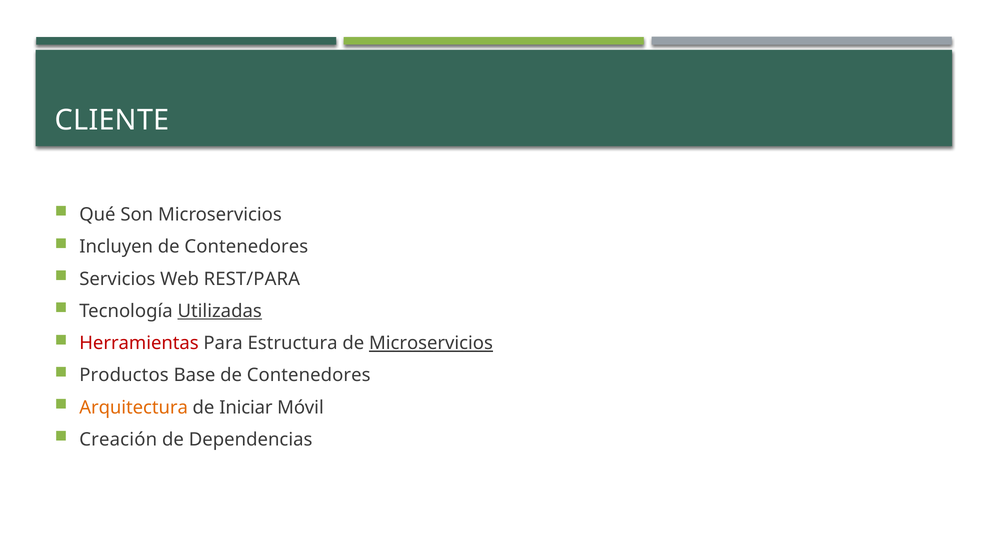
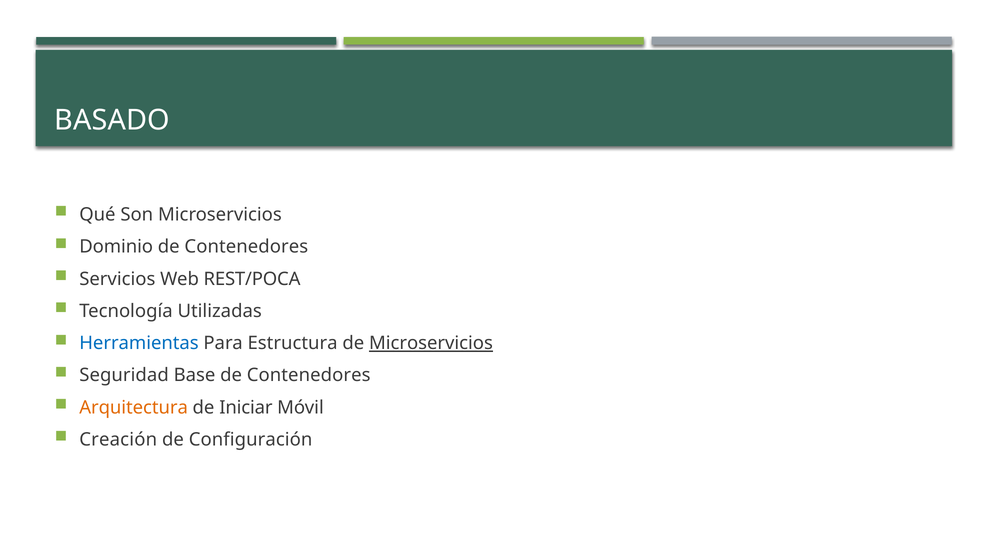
CLIENTE: CLIENTE -> BASADO
Incluyen: Incluyen -> Dominio
REST/PARA: REST/PARA -> REST/POCA
Utilizadas underline: present -> none
Herramientas colour: red -> blue
Productos: Productos -> Seguridad
Dependencias: Dependencias -> Configuración
